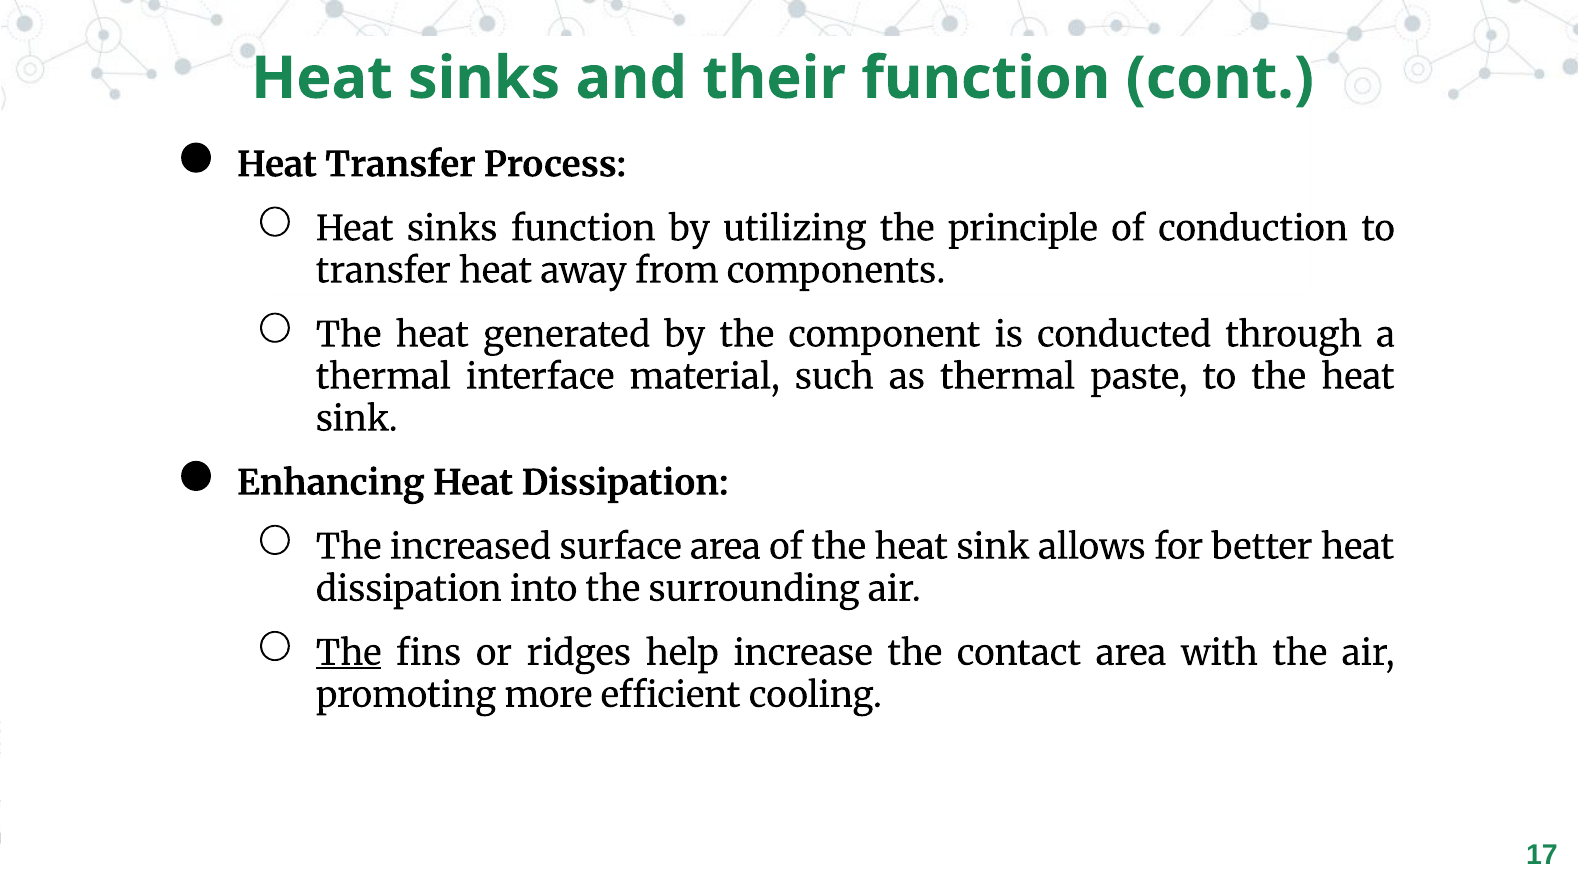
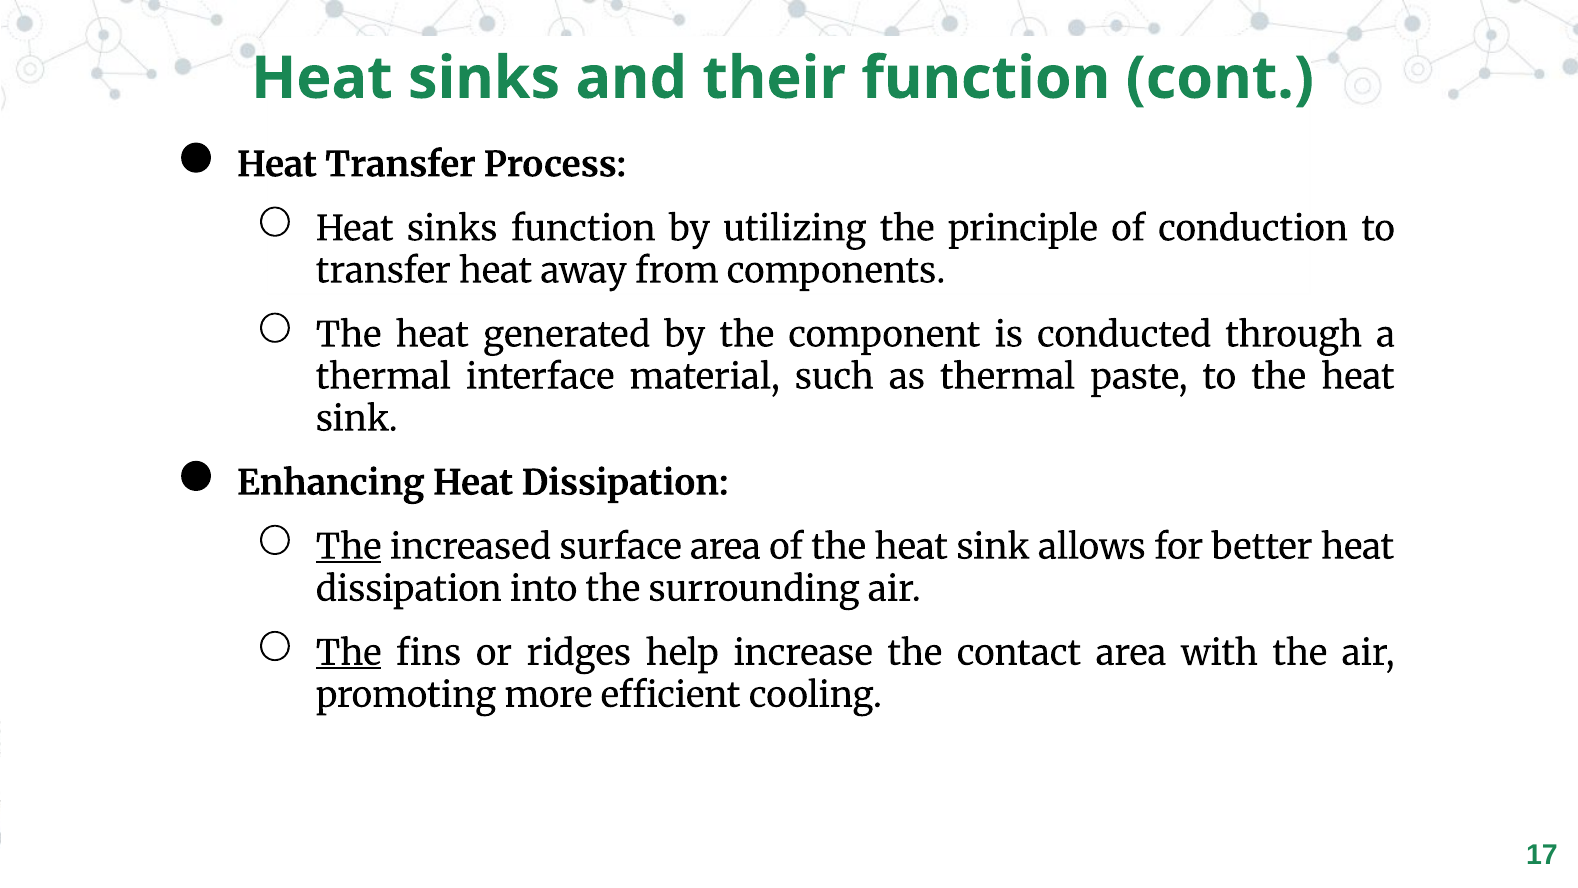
The at (349, 547) underline: none -> present
